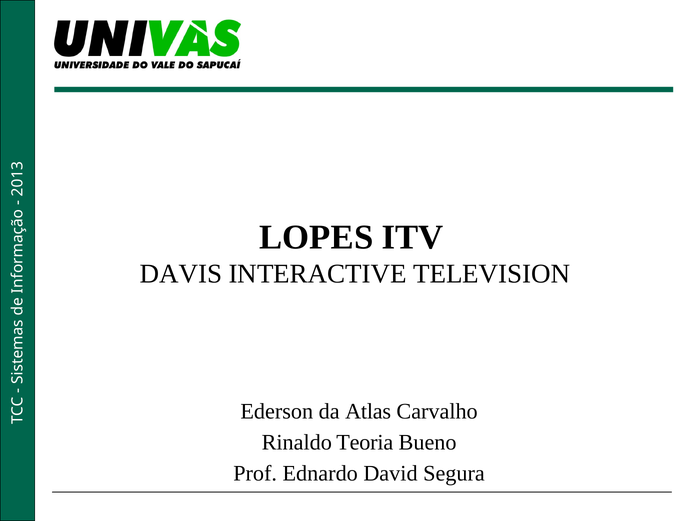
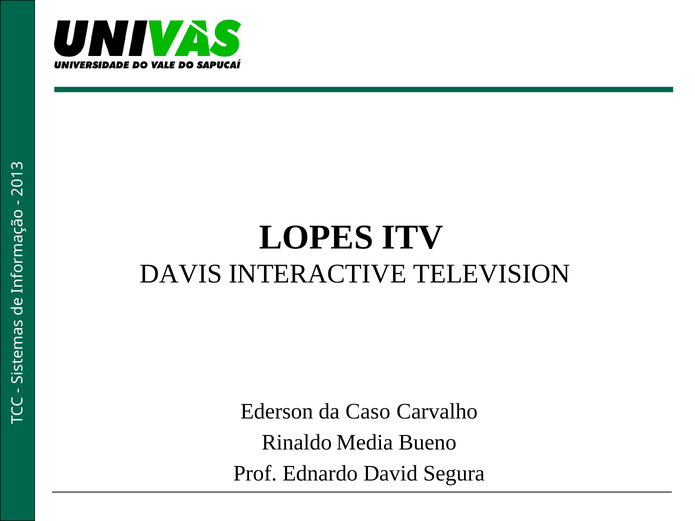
Atlas: Atlas -> Caso
Teoria: Teoria -> Media
